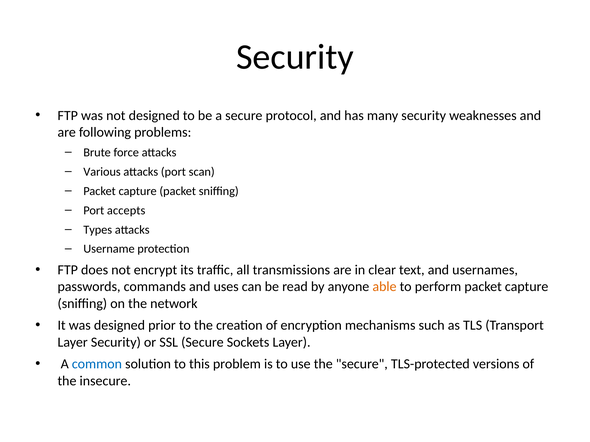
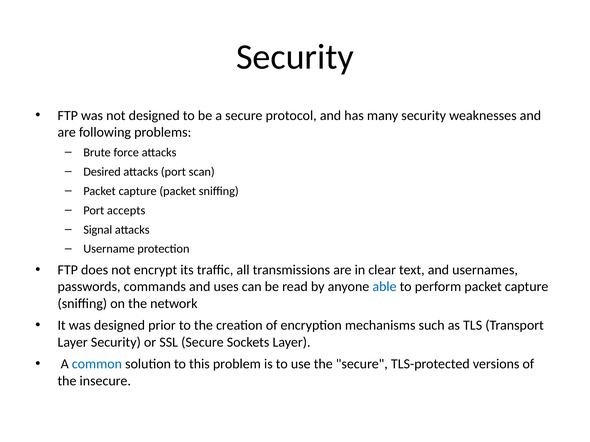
Various: Various -> Desired
Types: Types -> Signal
able colour: orange -> blue
